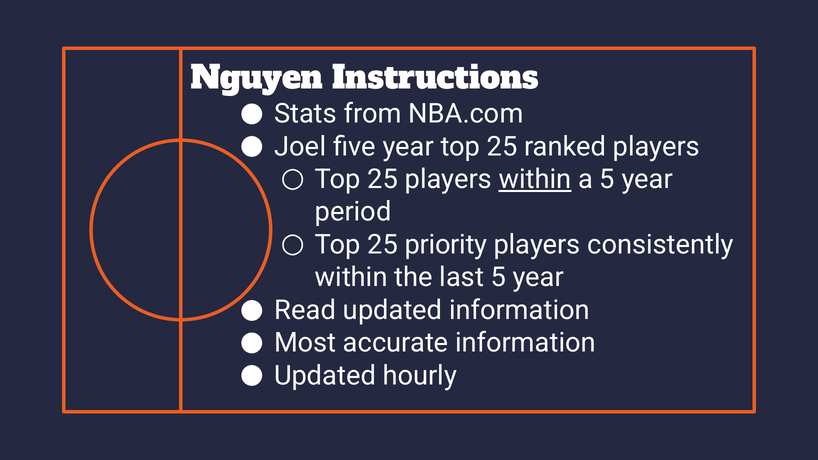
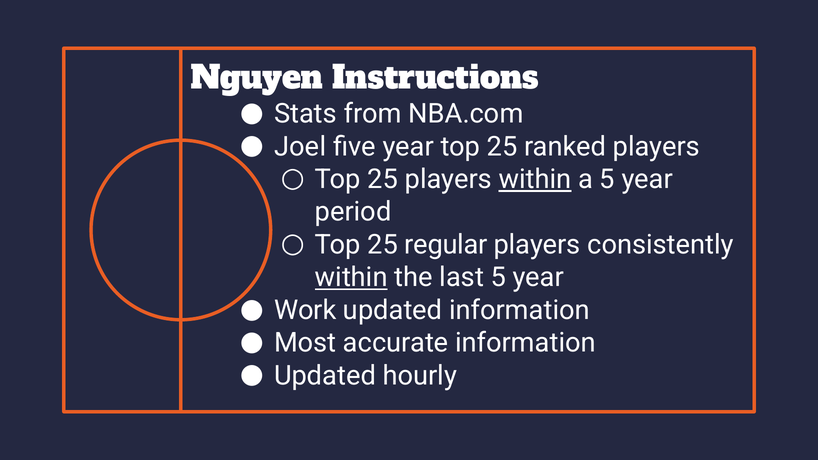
priority: priority -> regular
within at (351, 277) underline: none -> present
Read: Read -> Work
